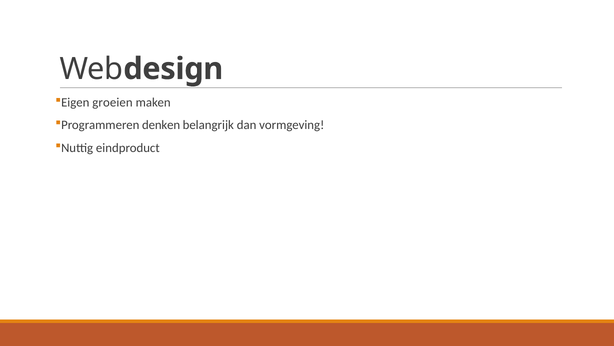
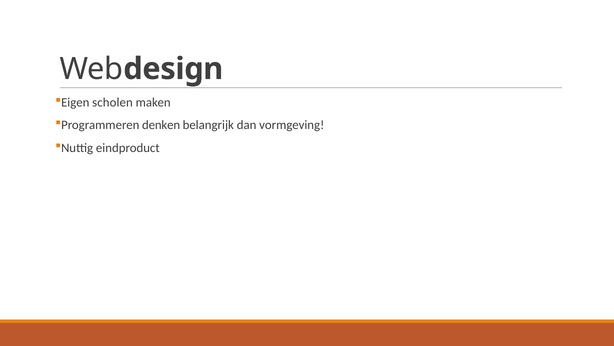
groeien: groeien -> scholen
